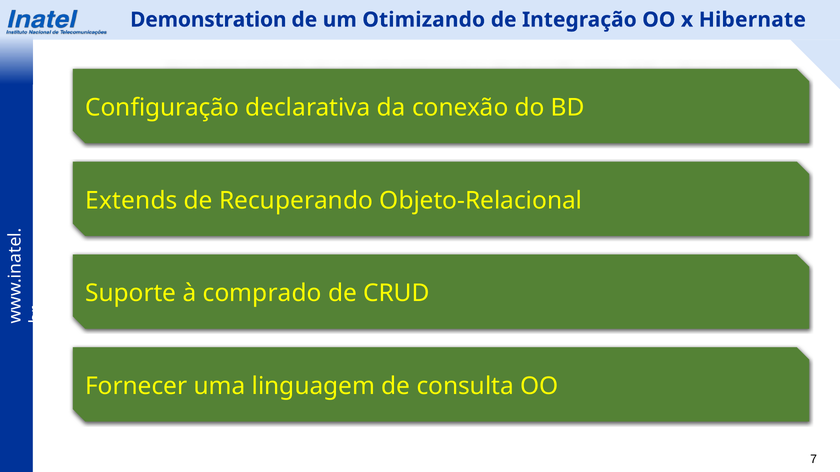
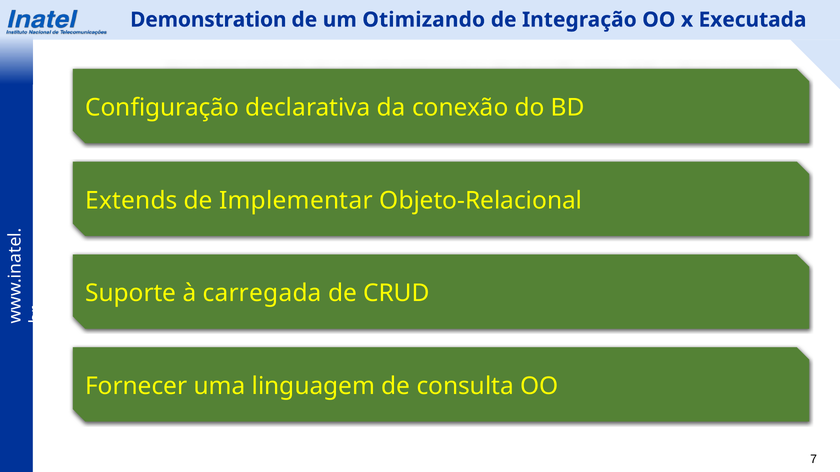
Hibernate: Hibernate -> Executada
Recuperando: Recuperando -> Implementar
comprado: comprado -> carregada
